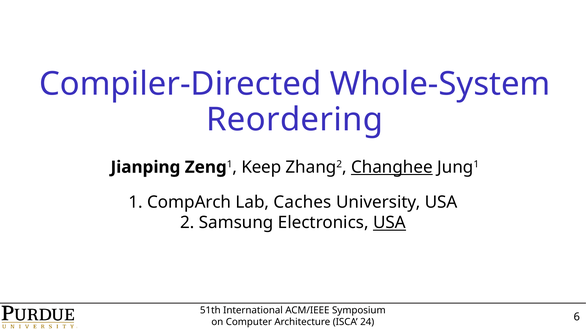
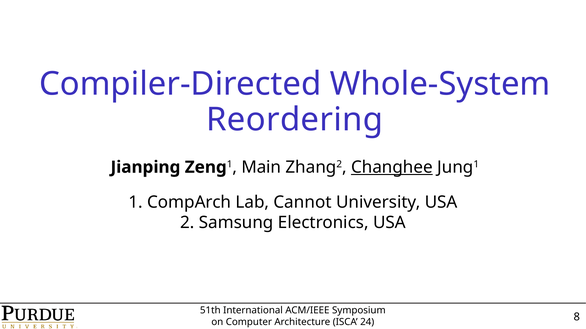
Keep: Keep -> Main
Caches: Caches -> Cannot
USA at (389, 223) underline: present -> none
6: 6 -> 8
